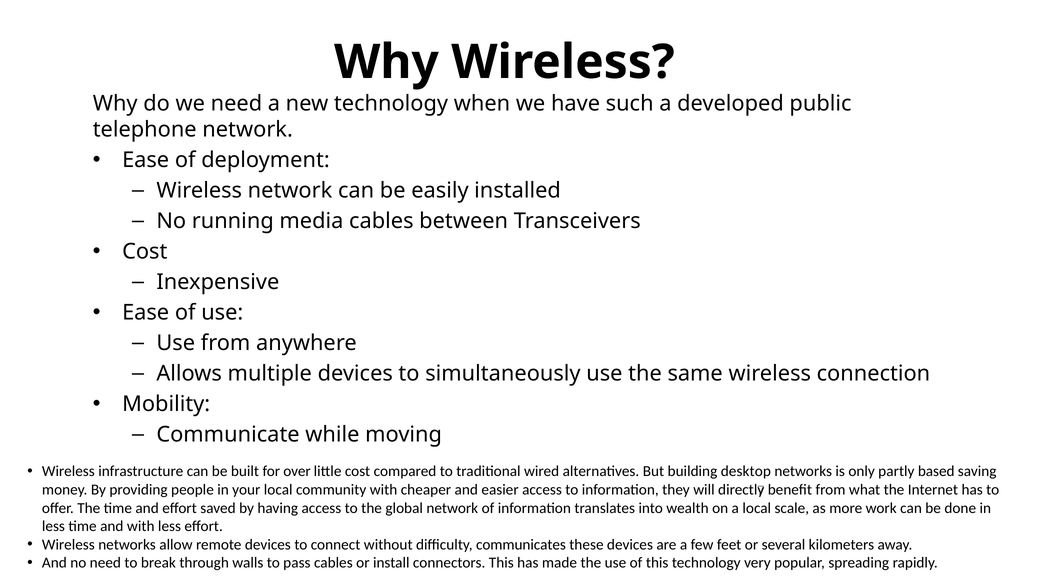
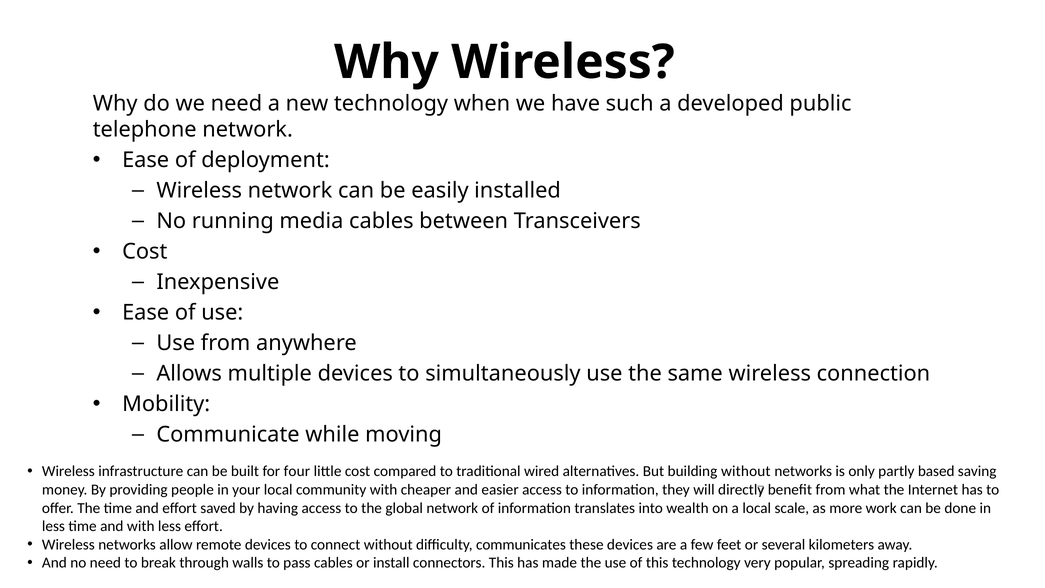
over: over -> four
building desktop: desktop -> without
